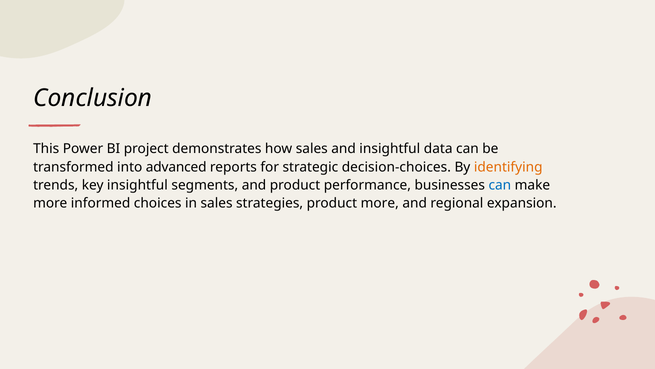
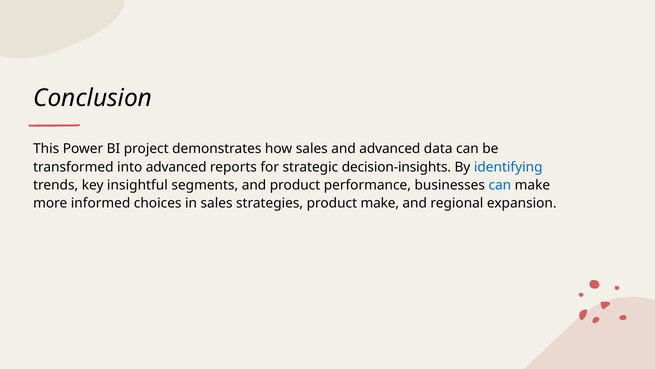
and insightful: insightful -> advanced
decision-choices: decision-choices -> decision-insights
identifying colour: orange -> blue
product more: more -> make
